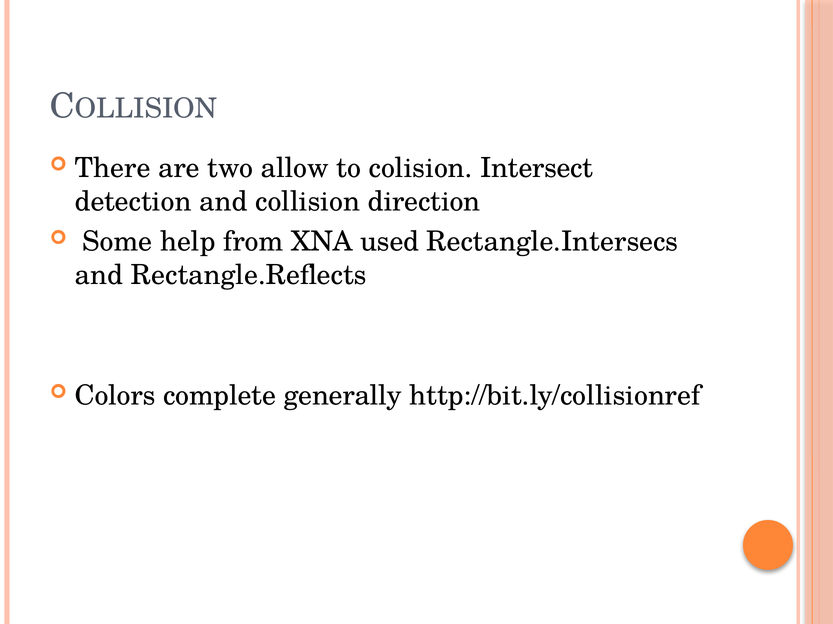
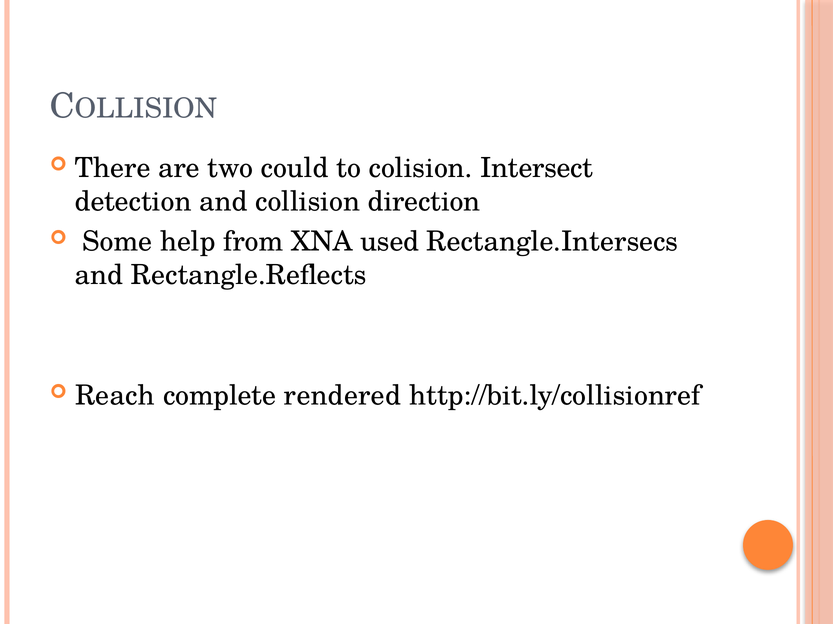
allow: allow -> could
Colors: Colors -> Reach
generally: generally -> rendered
